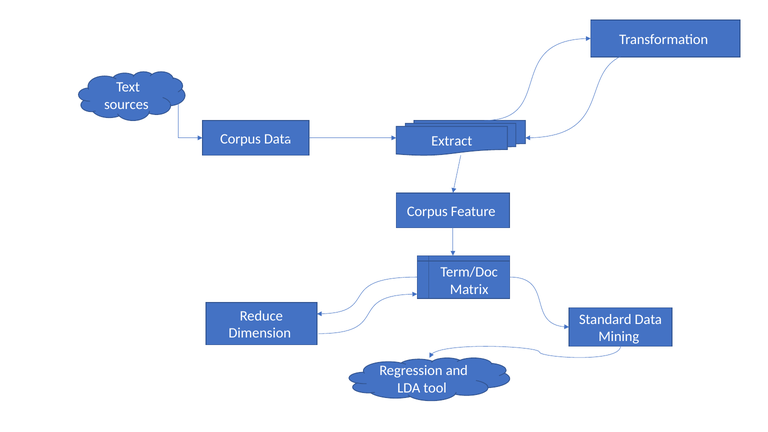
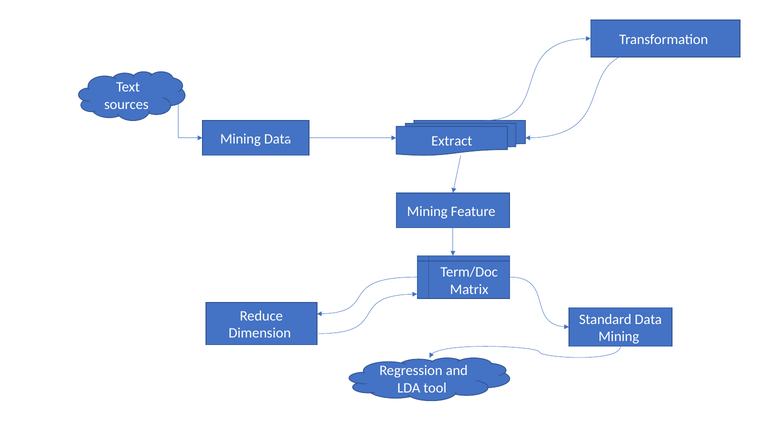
Corpus at (240, 139): Corpus -> Mining
Corpus at (427, 211): Corpus -> Mining
